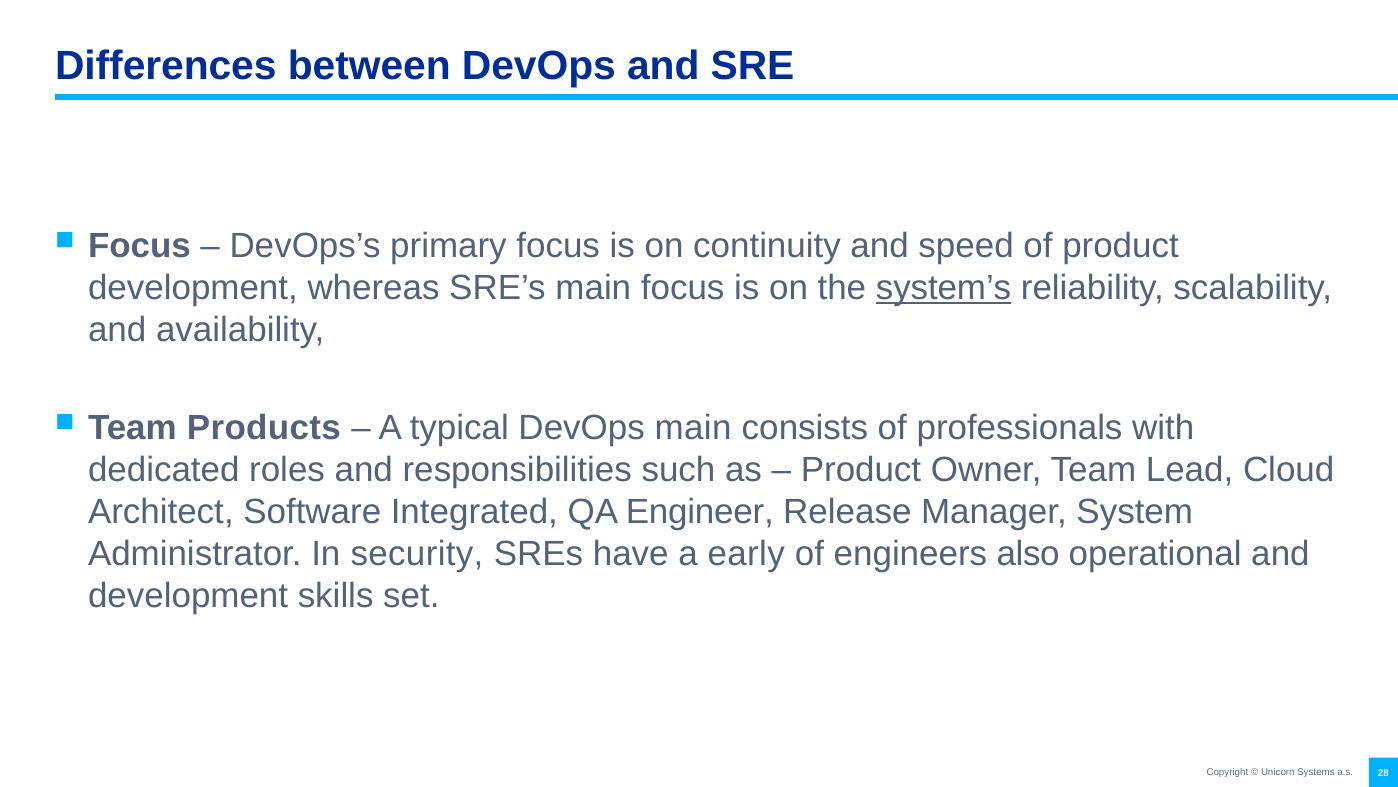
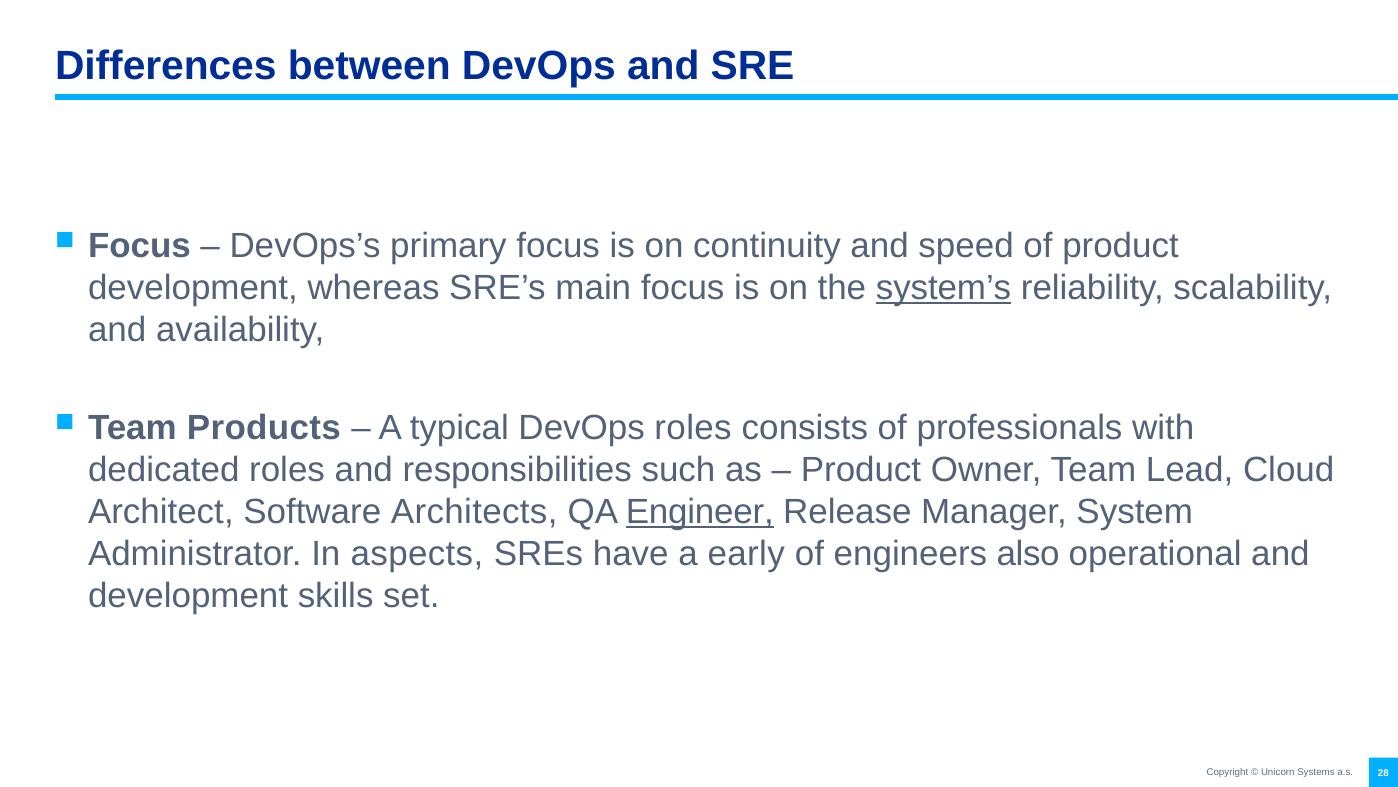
DevOps main: main -> roles
Integrated: Integrated -> Architects
Engineer underline: none -> present
security: security -> aspects
